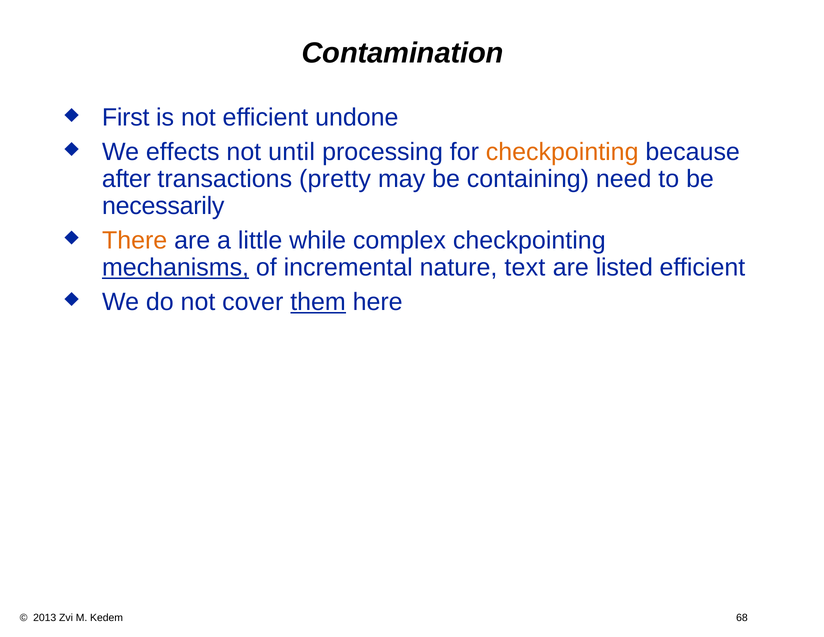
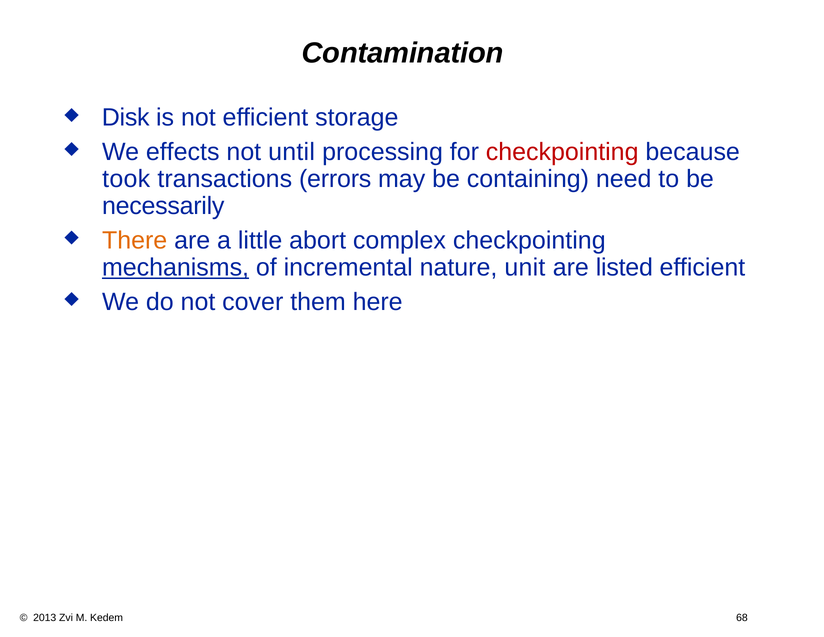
First: First -> Disk
undone: undone -> storage
checkpointing at (562, 152) colour: orange -> red
after: after -> took
pretty: pretty -> errors
while: while -> abort
text: text -> unit
them underline: present -> none
